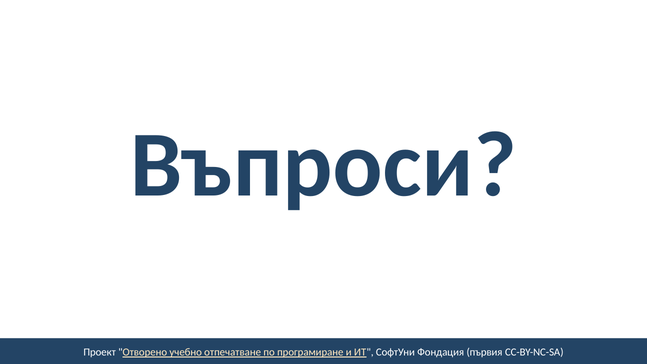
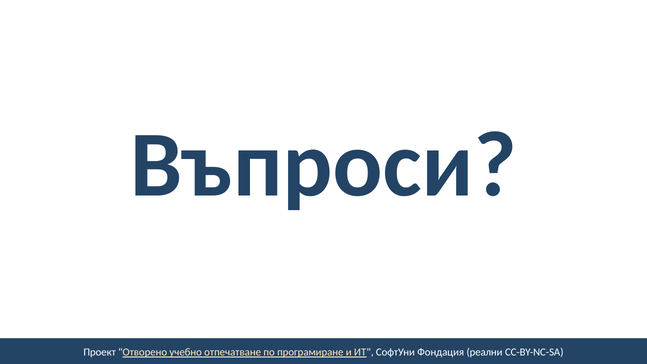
първия: първия -> реални
